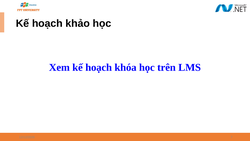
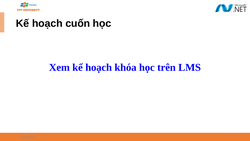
khảo: khảo -> cuốn
